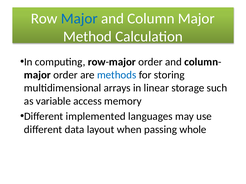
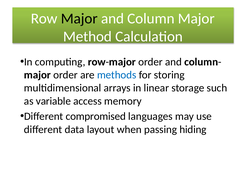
Major at (79, 19) colour: blue -> black
implemented: implemented -> compromised
whole: whole -> hiding
